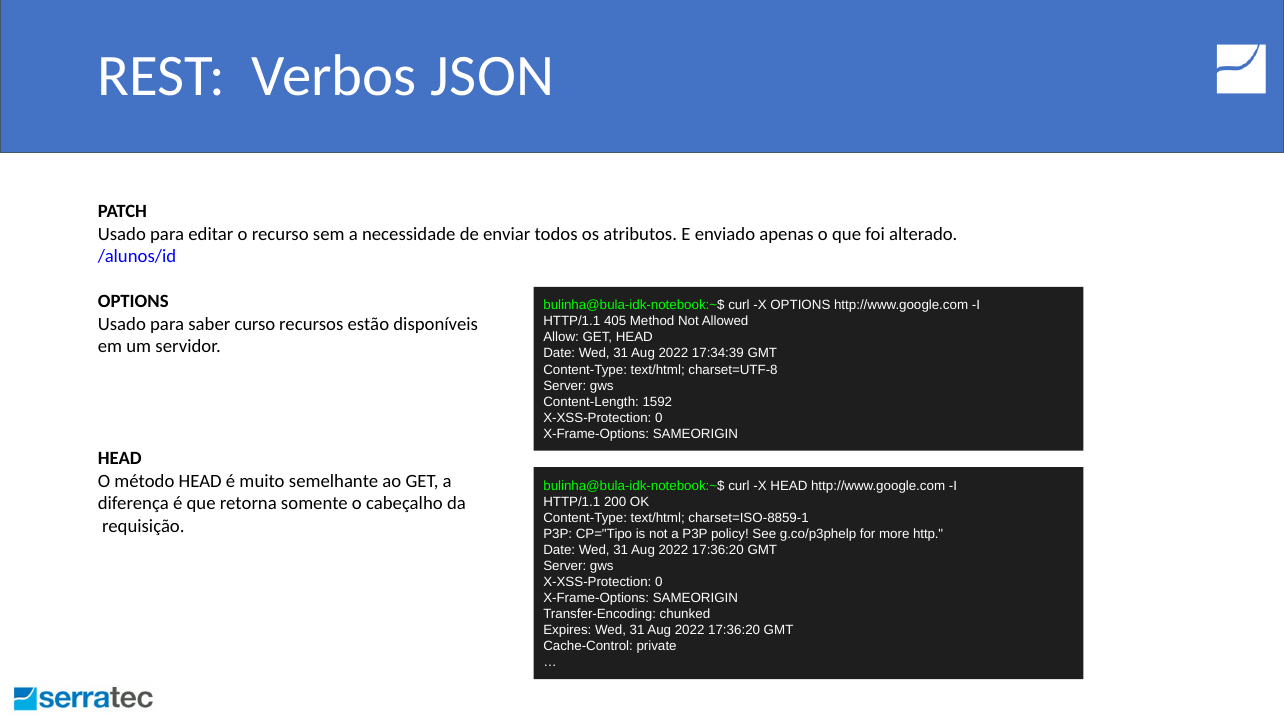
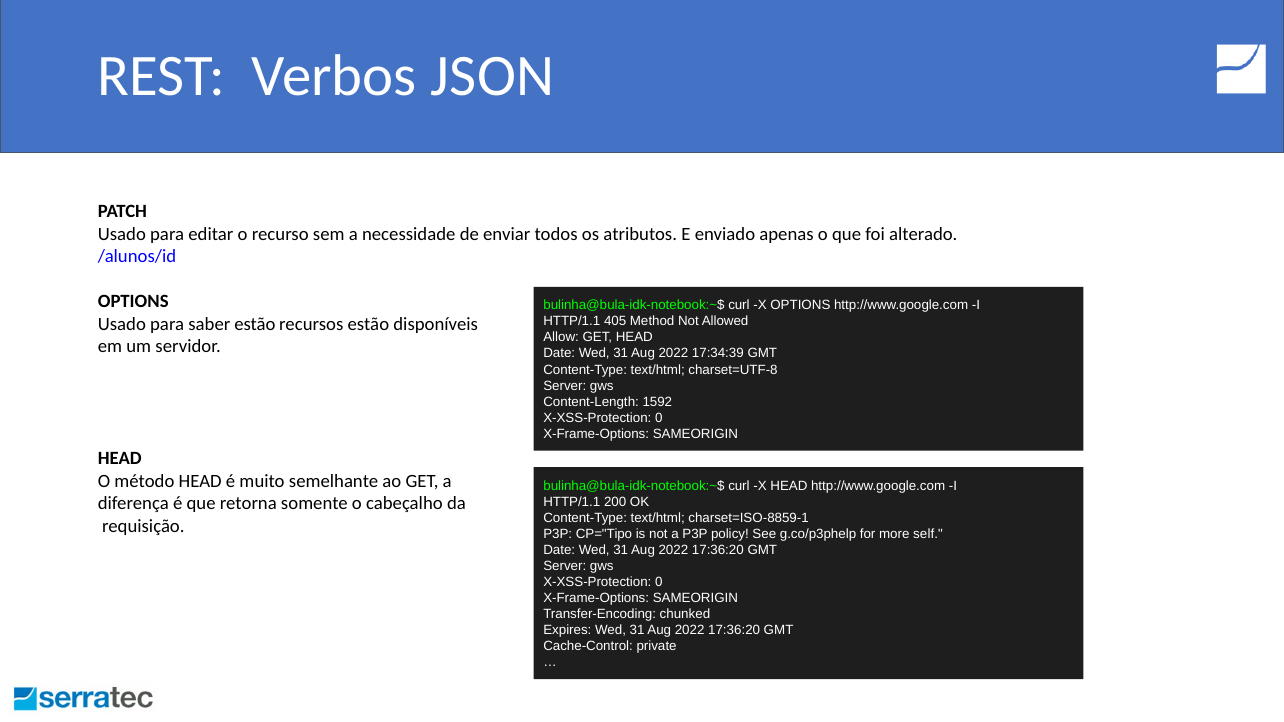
saber curso: curso -> estão
http: http -> self
